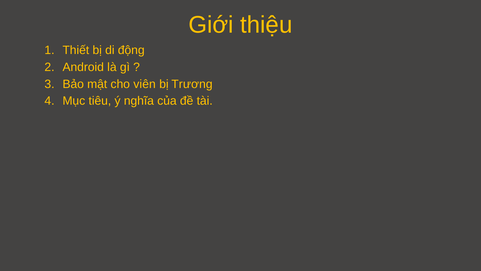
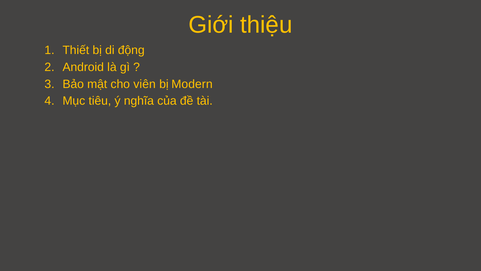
Trương: Trương -> Modern
